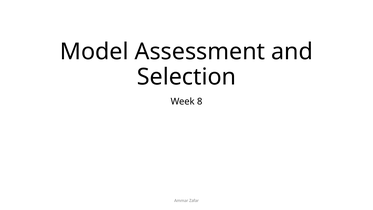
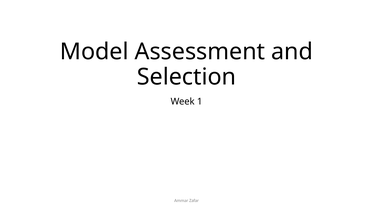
8: 8 -> 1
